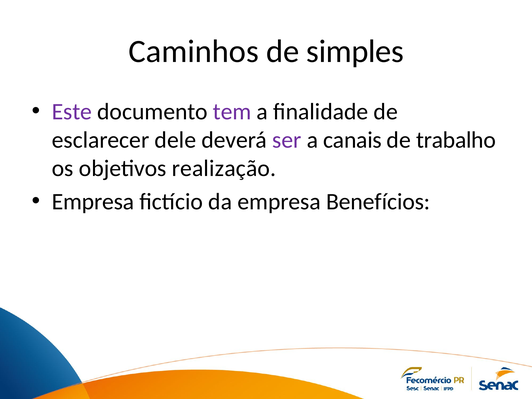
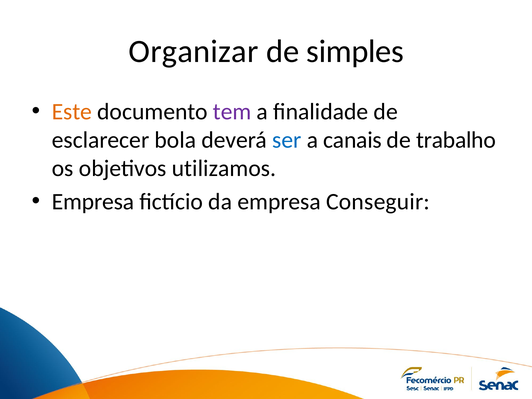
Caminhos: Caminhos -> Organizar
Este colour: purple -> orange
dele: dele -> bola
ser colour: purple -> blue
realização: realização -> utilizamos
Benefícios: Benefícios -> Conseguir
